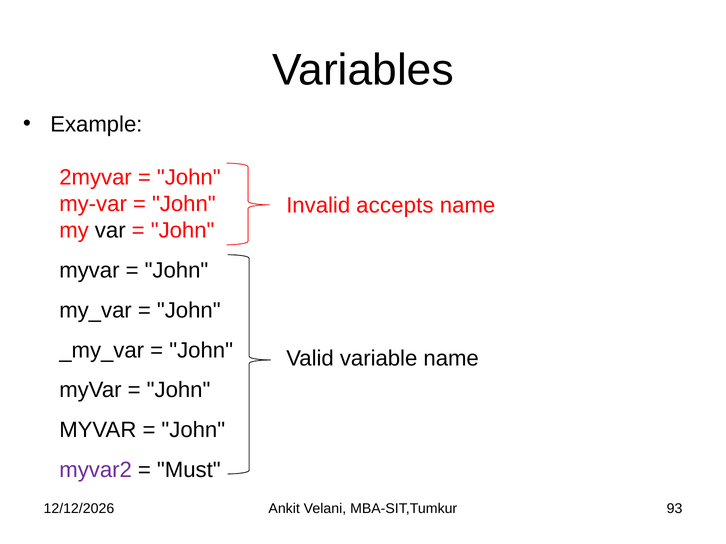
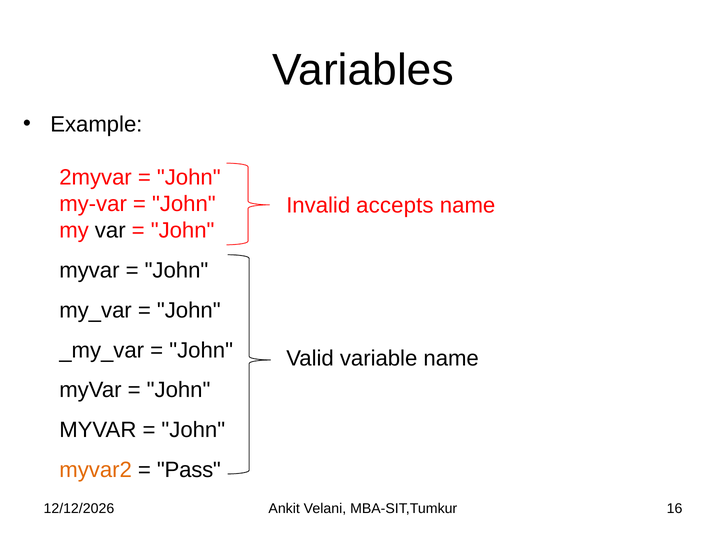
myvar2 colour: purple -> orange
Must: Must -> Pass
93: 93 -> 16
